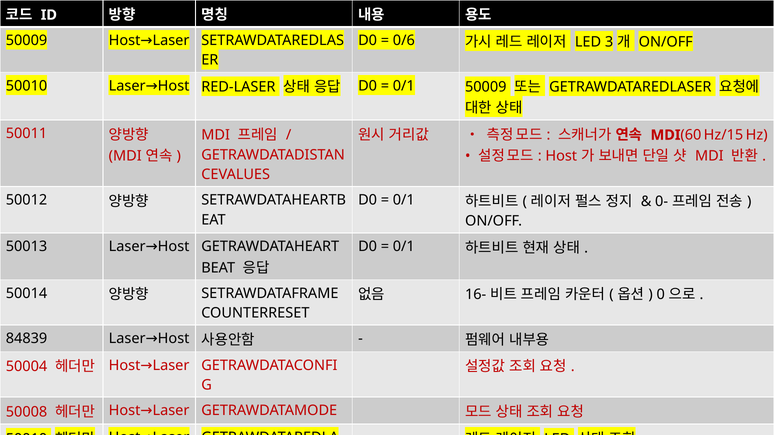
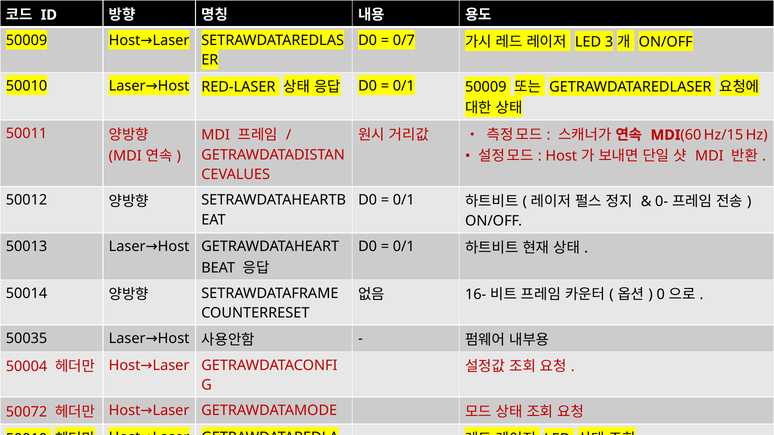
0/6: 0/6 -> 0/7
84839: 84839 -> 50035
50008: 50008 -> 50072
